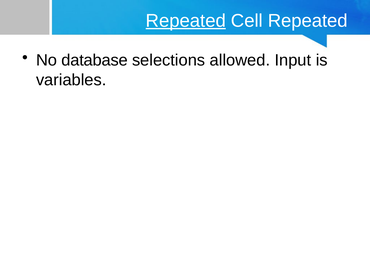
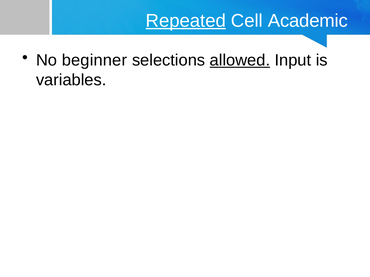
Cell Repeated: Repeated -> Academic
database: database -> beginner
allowed underline: none -> present
